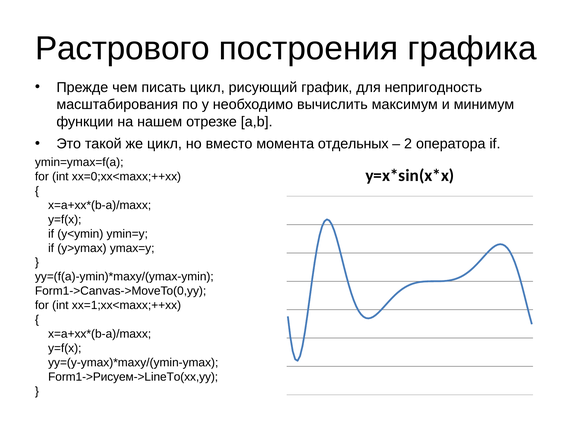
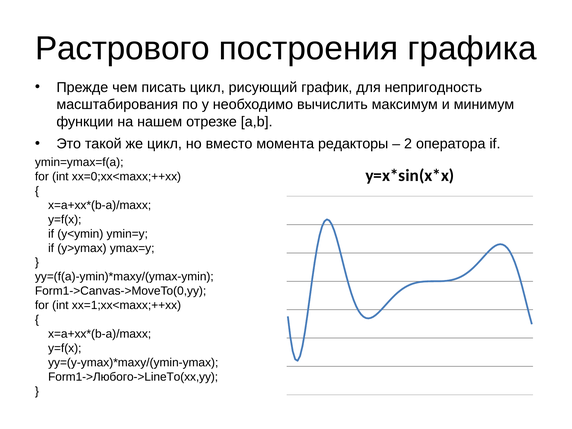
отдельных: отдельных -> редакторы
Form1->Рисуем->LineTo(xx,yy: Form1->Рисуем->LineTo(xx,yy -> Form1->Любого->LineTo(xx,yy
